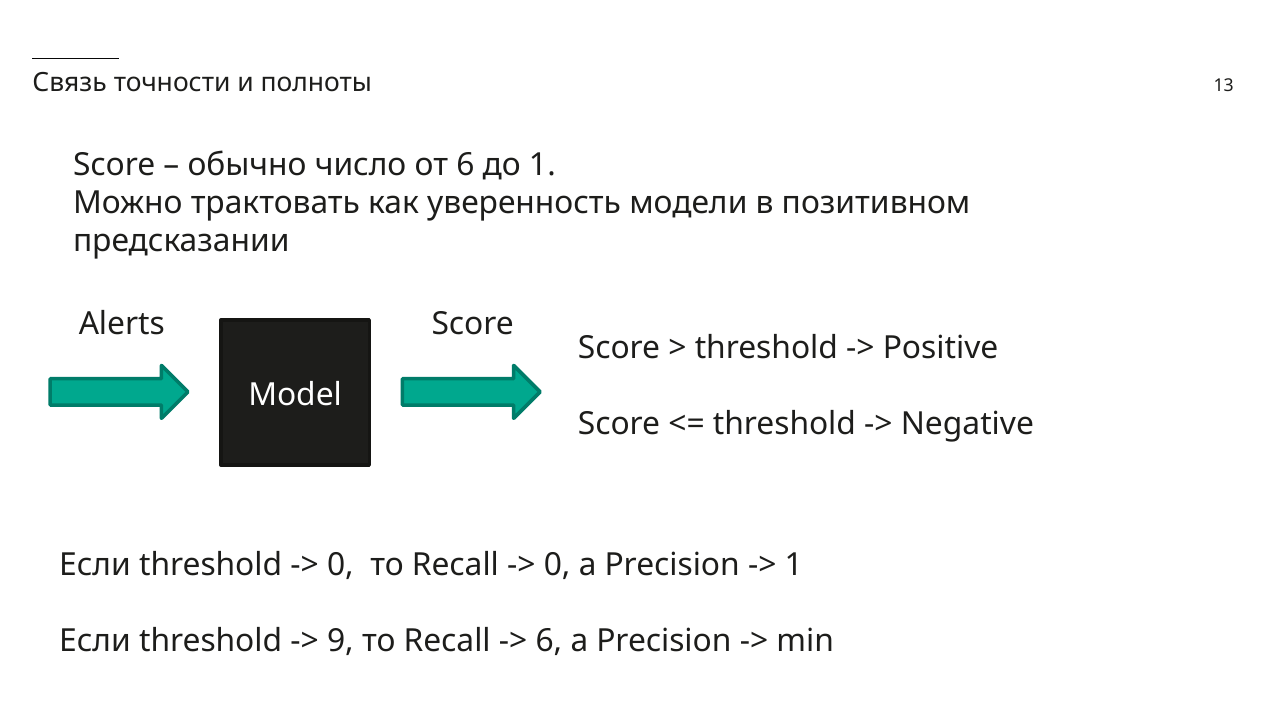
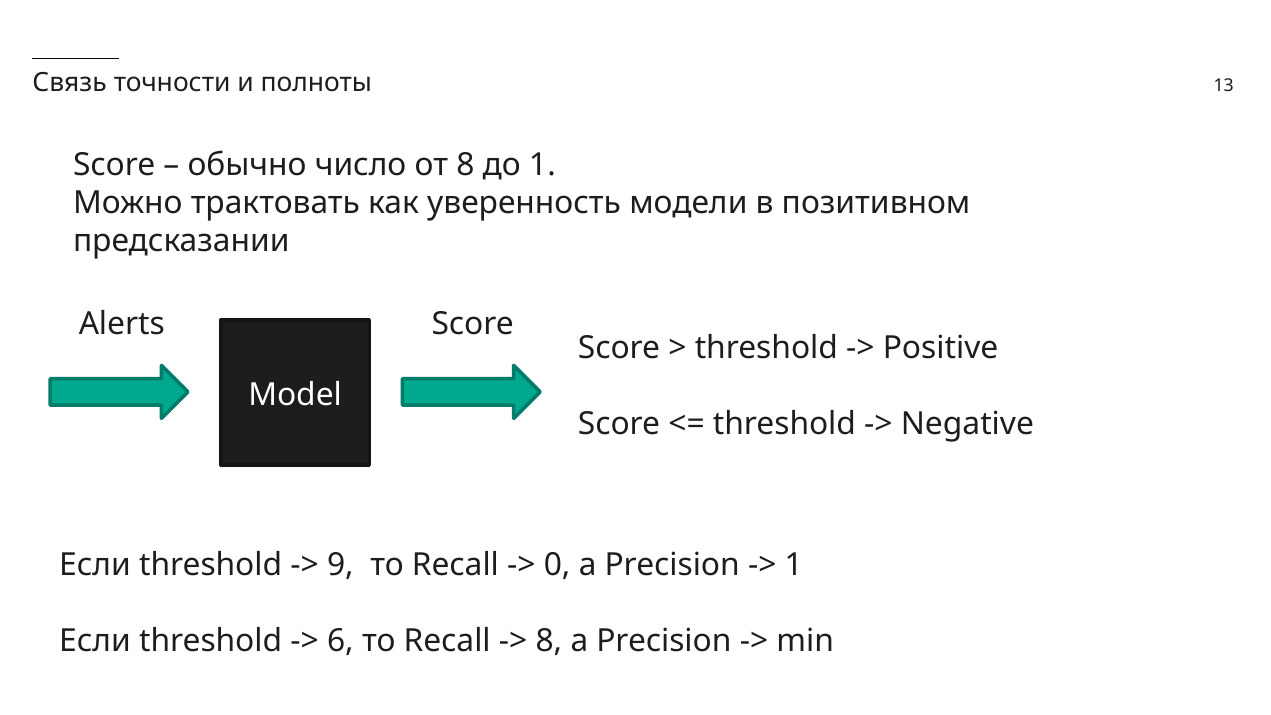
от 6: 6 -> 8
0 at (340, 565): 0 -> 9
9: 9 -> 6
6 at (549, 641): 6 -> 8
